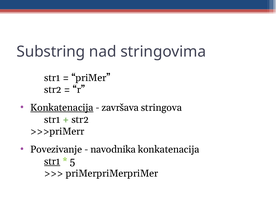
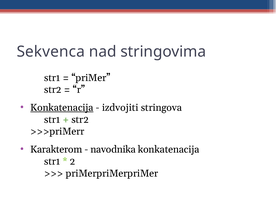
Substring: Substring -> Sekvenca
završava: završava -> izdvojiti
Povezivanje: Povezivanje -> Karakterom
str1 at (52, 161) underline: present -> none
5: 5 -> 2
